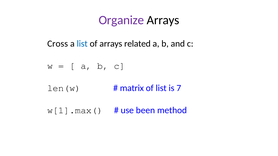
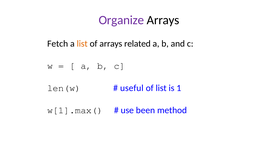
Cross: Cross -> Fetch
list at (82, 44) colour: blue -> orange
matrix: matrix -> useful
7: 7 -> 1
